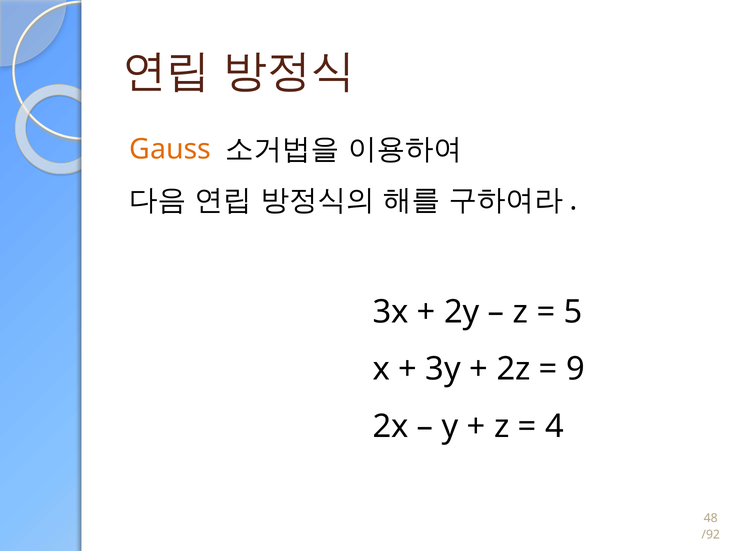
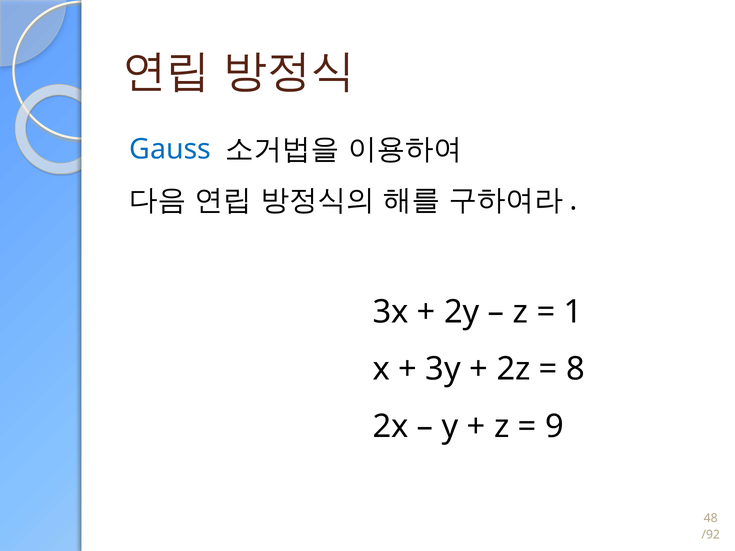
Gauss colour: orange -> blue
5: 5 -> 1
9: 9 -> 8
4: 4 -> 9
